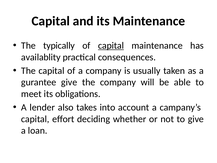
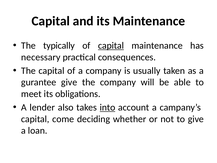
availablity: availablity -> necessary
into underline: none -> present
effort: effort -> come
